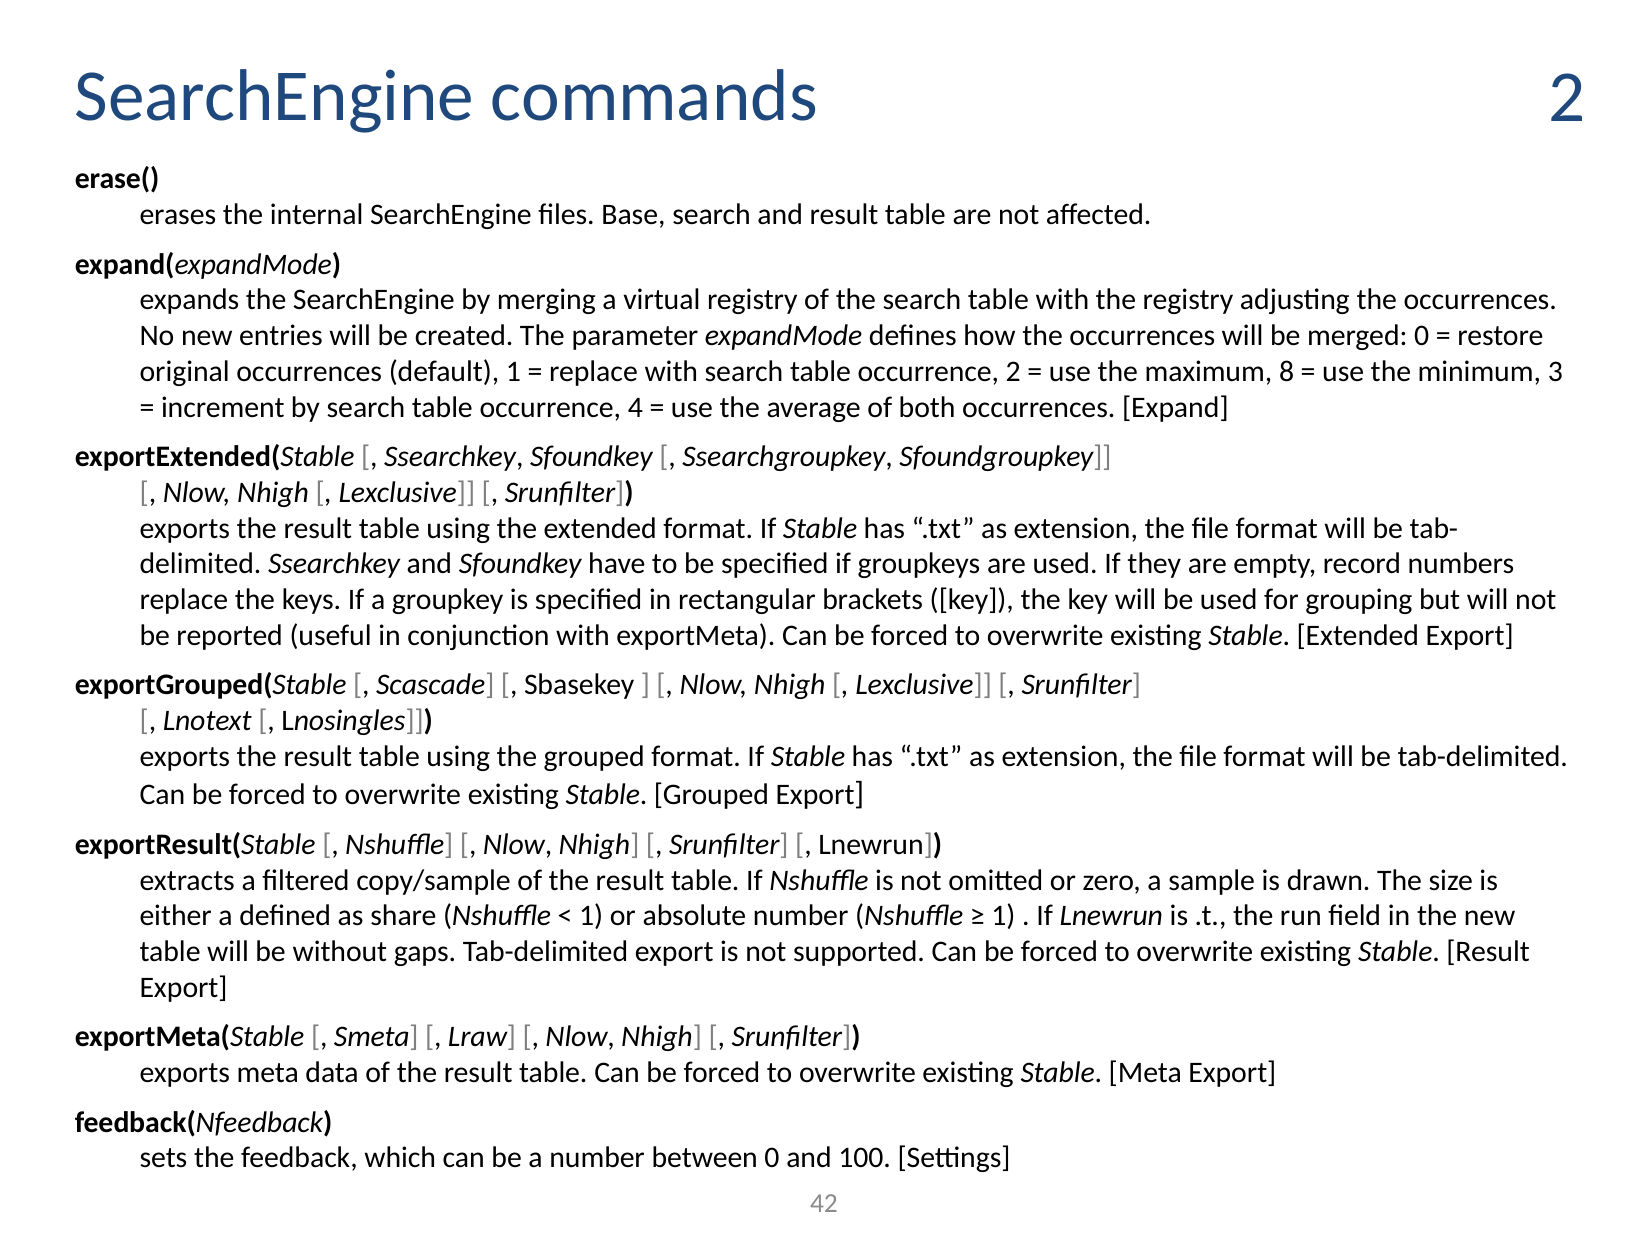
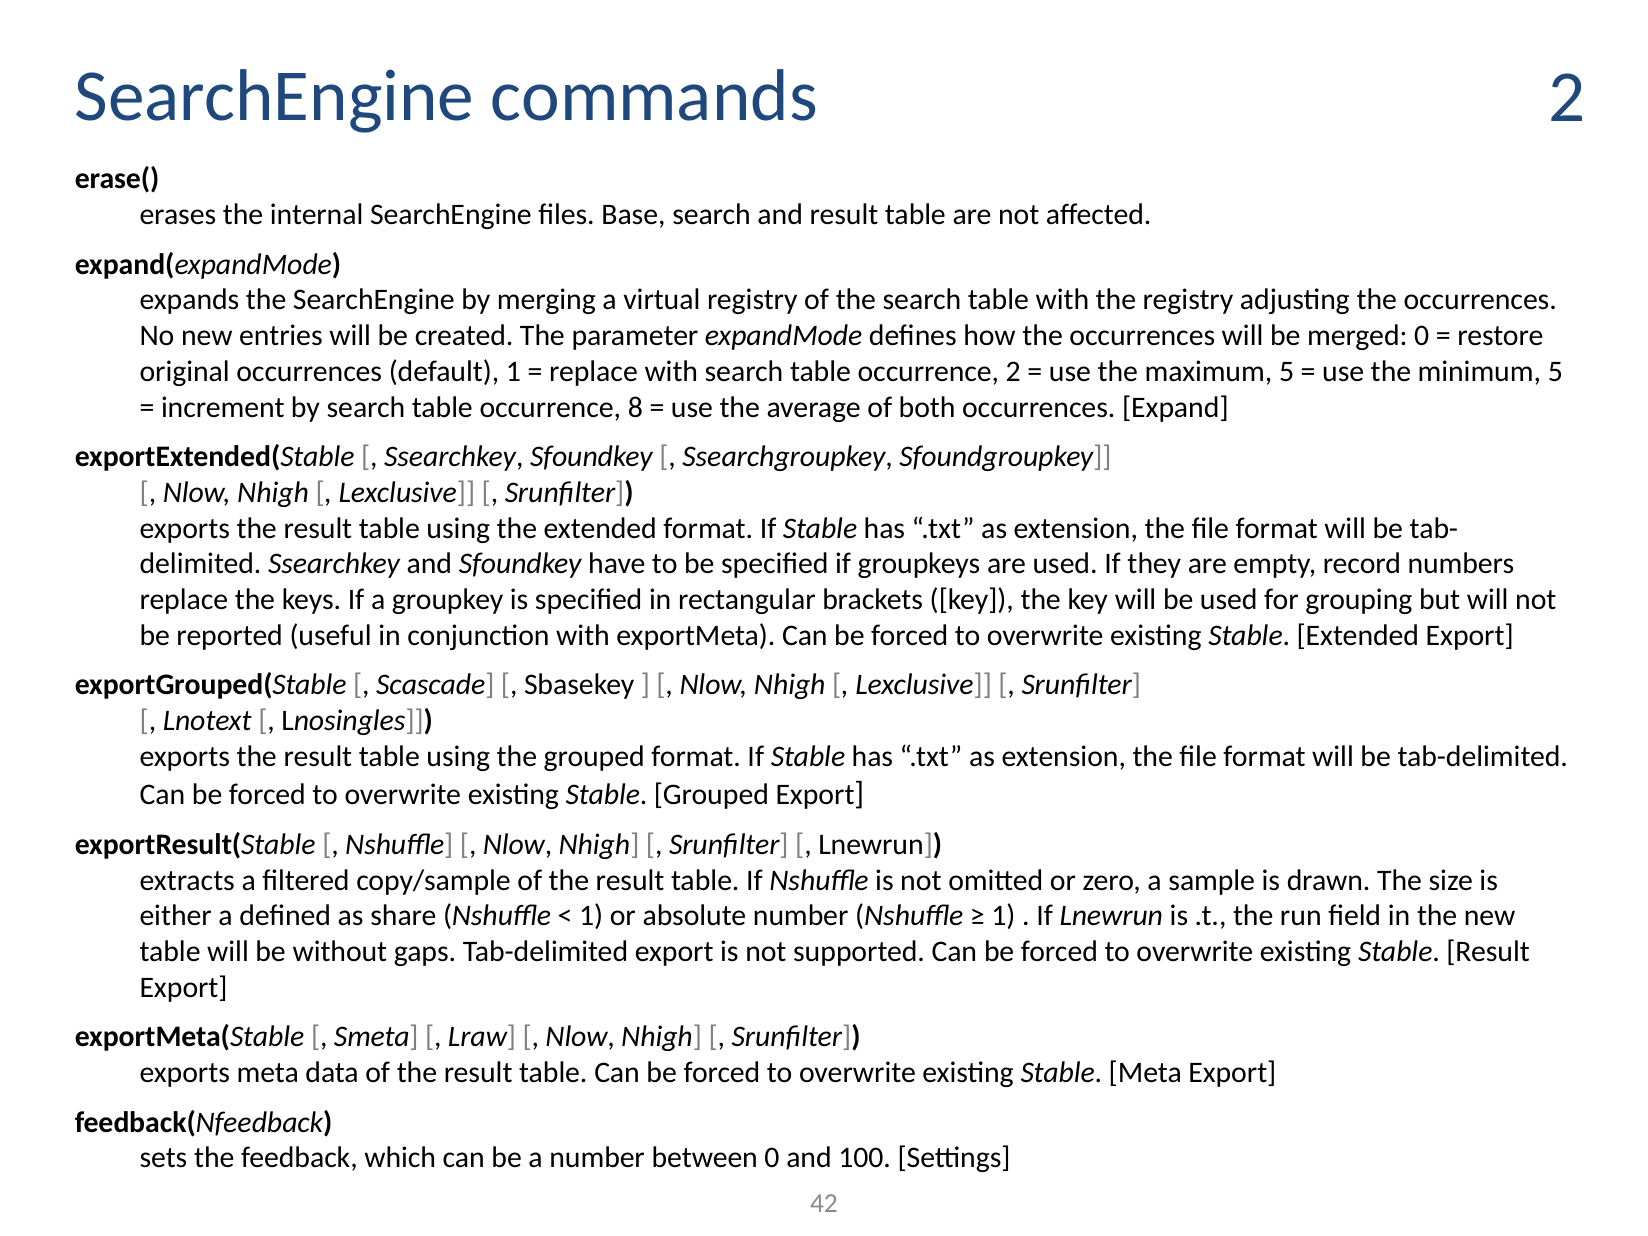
maximum 8: 8 -> 5
minimum 3: 3 -> 5
4: 4 -> 8
